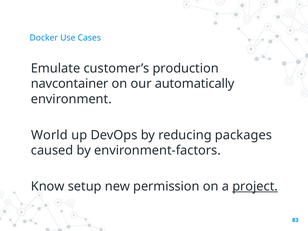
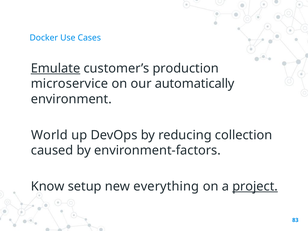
Emulate underline: none -> present
navcontainer: navcontainer -> microservice
packages: packages -> collection
permission: permission -> everything
